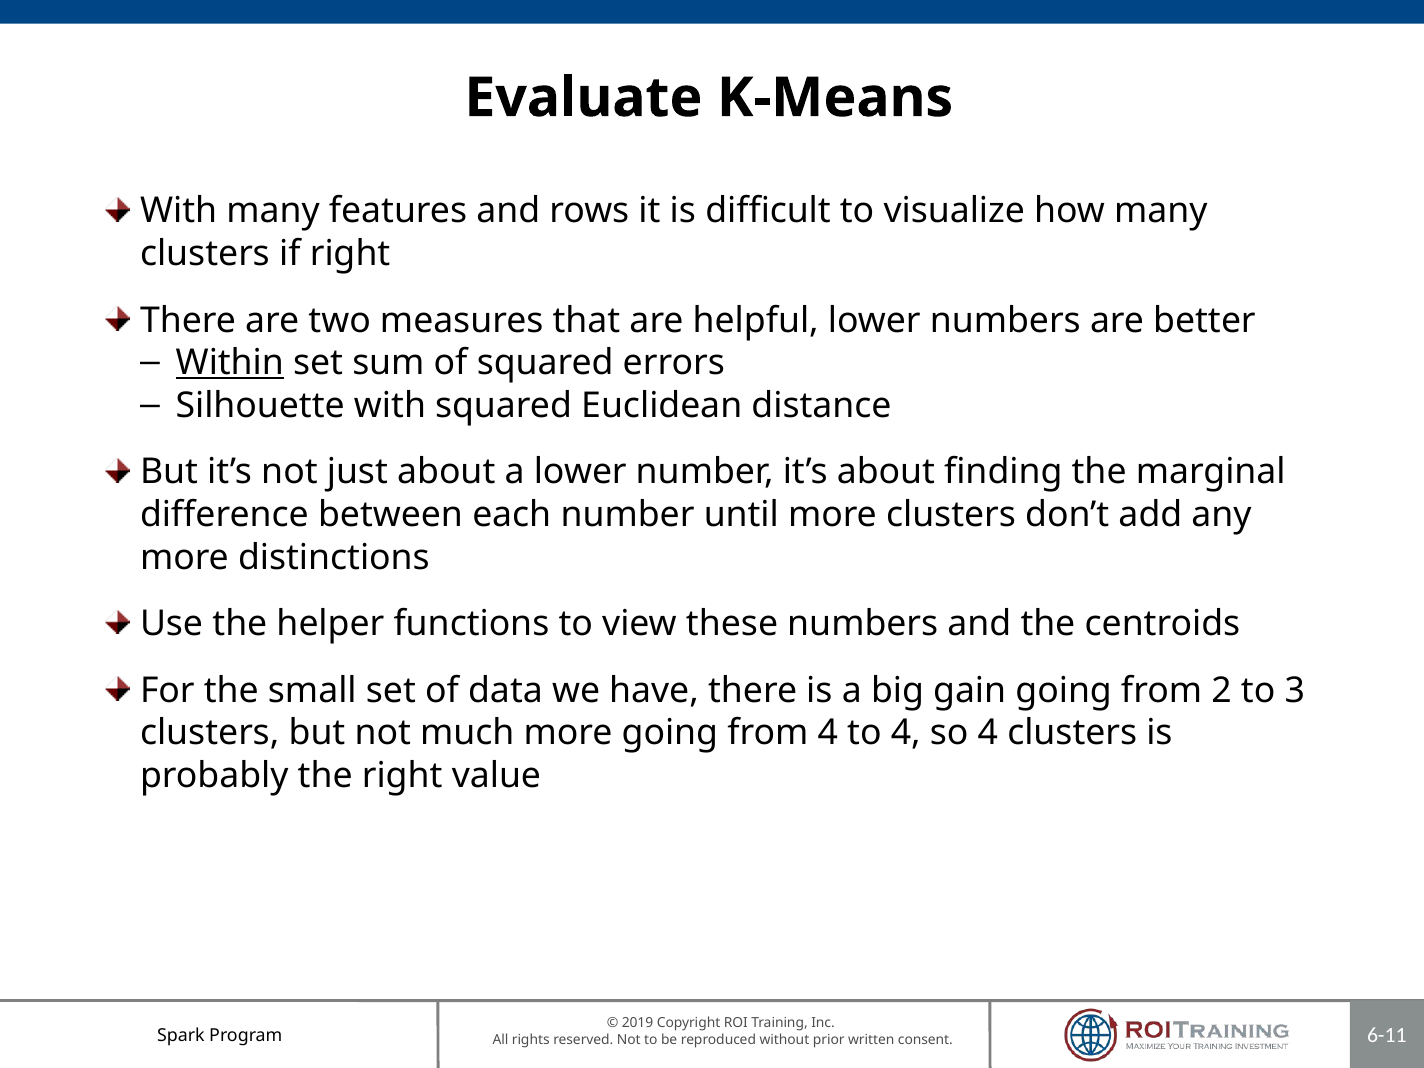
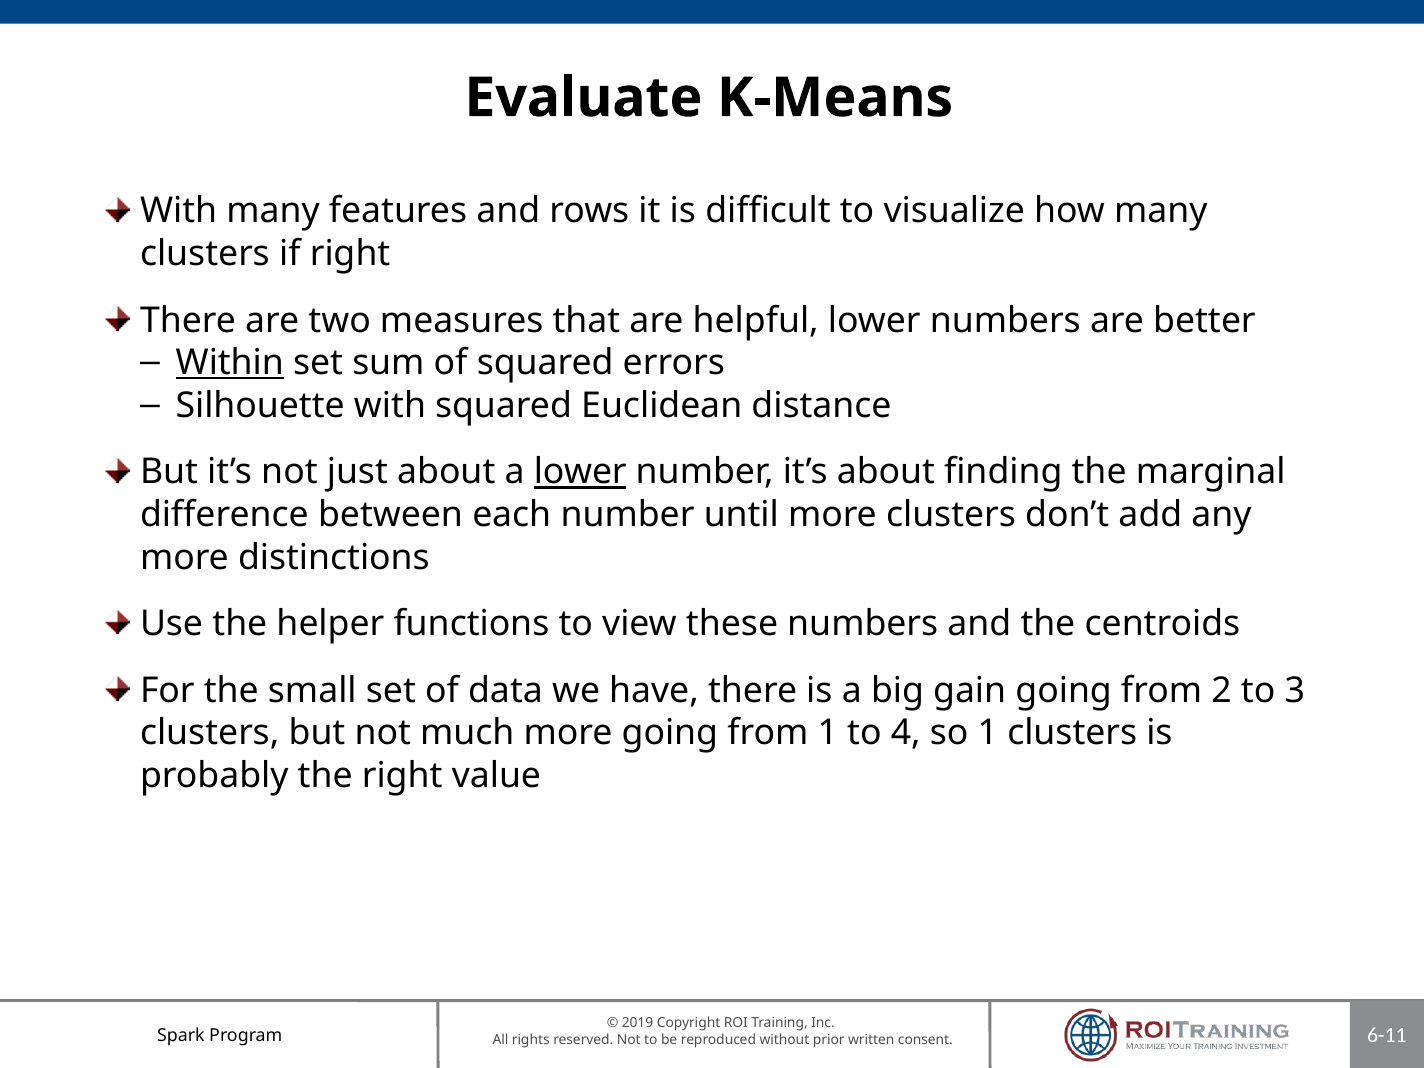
lower at (580, 472) underline: none -> present
from 4: 4 -> 1
so 4: 4 -> 1
